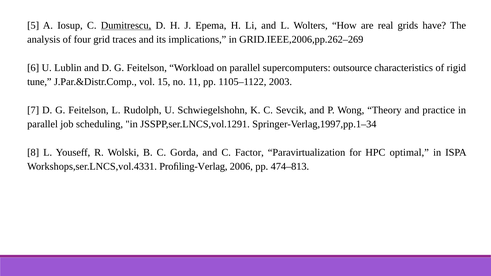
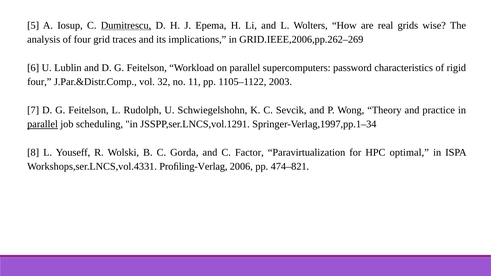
have: have -> wise
outsource: outsource -> password
tune at (39, 82): tune -> four
15: 15 -> 32
parallel at (43, 124) underline: none -> present
474–813: 474–813 -> 474–821
